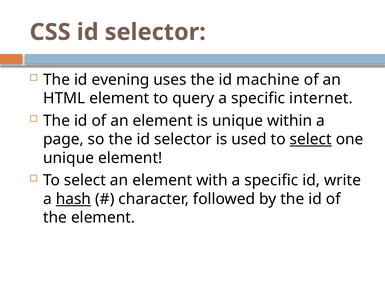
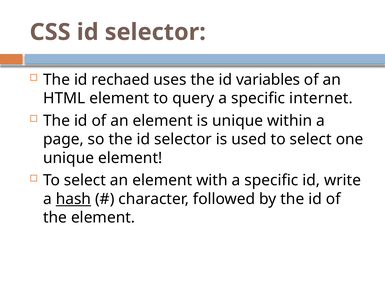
evening: evening -> rechaed
machine: machine -> variables
select at (311, 139) underline: present -> none
